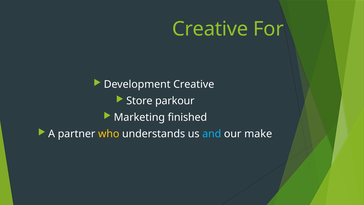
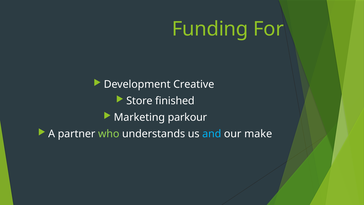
Creative at (210, 29): Creative -> Funding
parkour: parkour -> finished
finished: finished -> parkour
who colour: yellow -> light green
